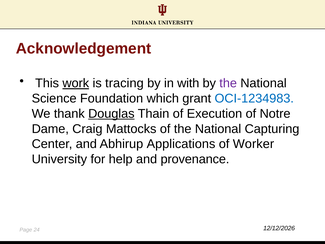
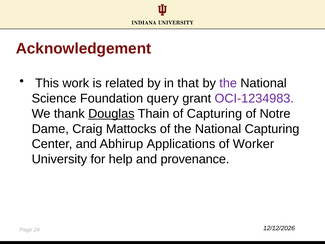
work underline: present -> none
tracing: tracing -> related
with: with -> that
which: which -> query
OCI-1234983 colour: blue -> purple
of Execution: Execution -> Capturing
